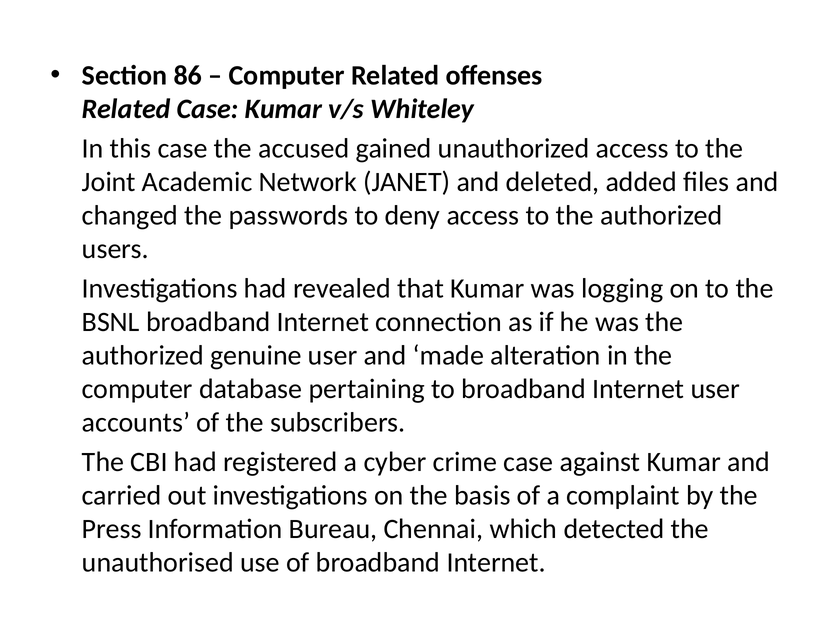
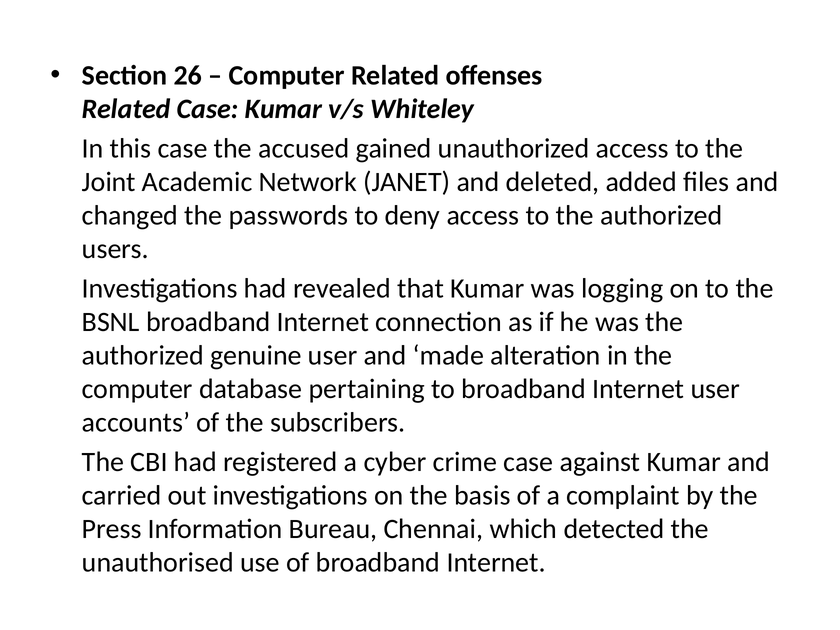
86: 86 -> 26
